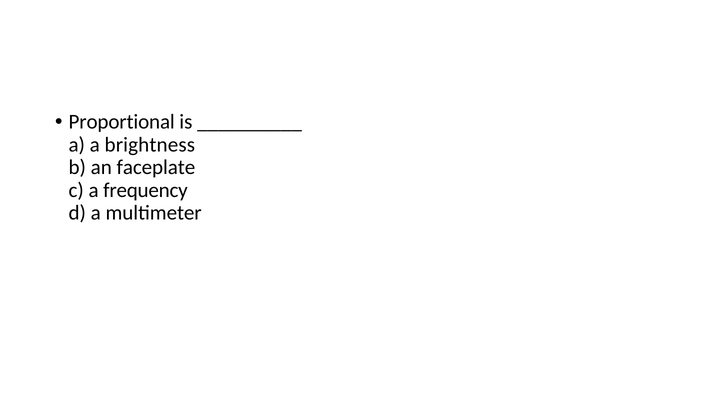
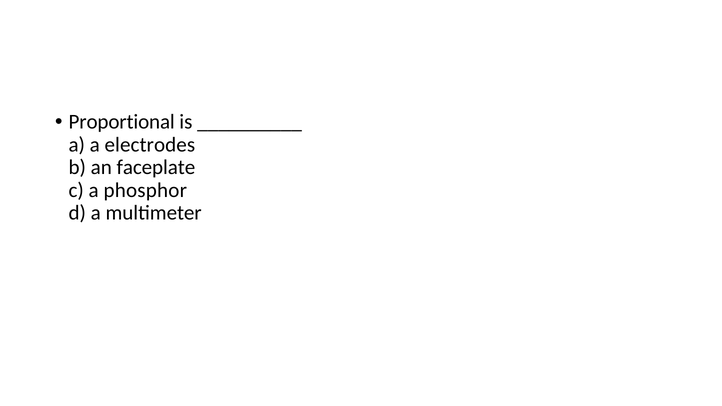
brightness: brightness -> electrodes
frequency: frequency -> phosphor
